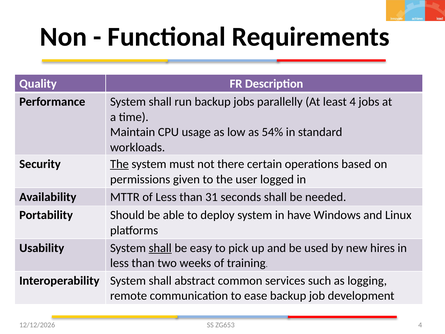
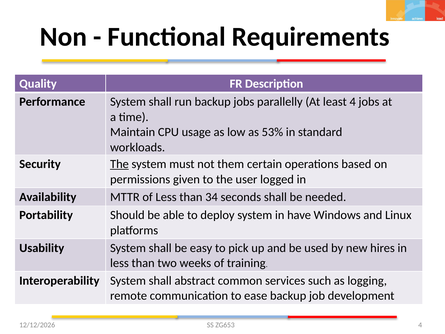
54%: 54% -> 53%
there: there -> them
31: 31 -> 34
shall at (160, 248) underline: present -> none
